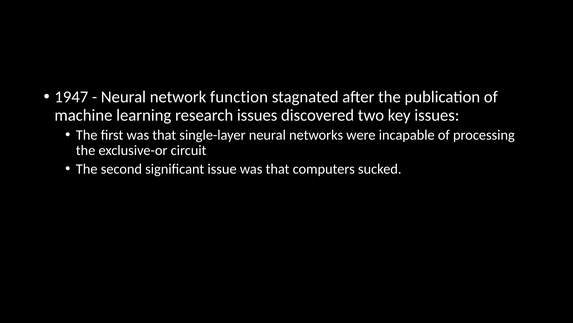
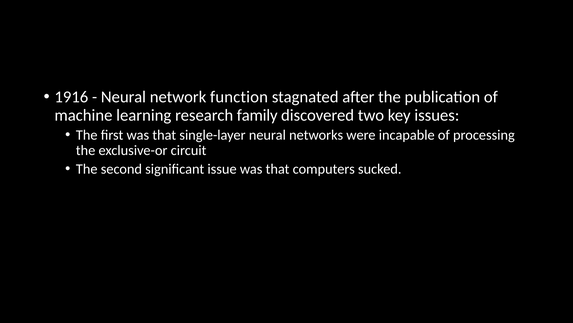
1947: 1947 -> 1916
research issues: issues -> family
